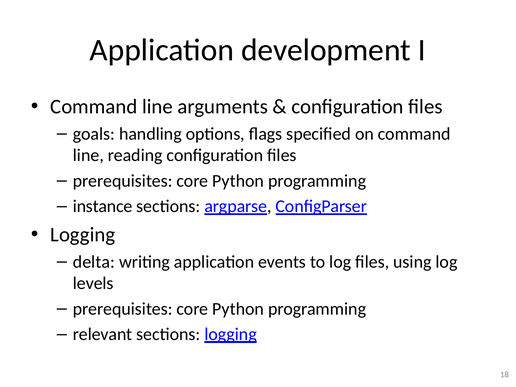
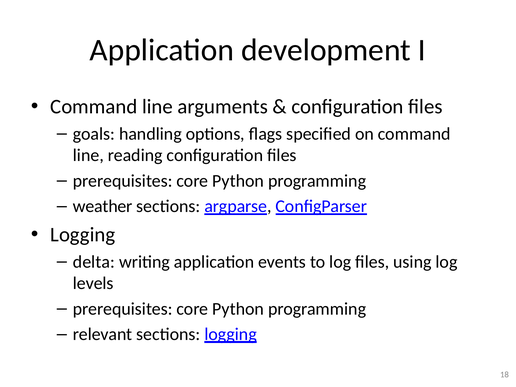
instance: instance -> weather
